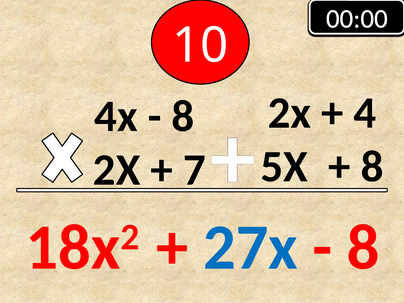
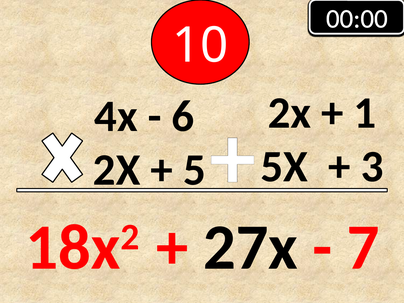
4: 4 -> 1
8 at (183, 116): 8 -> 6
8 at (372, 167): 8 -> 3
7: 7 -> 5
27x colour: blue -> black
8 at (363, 248): 8 -> 7
